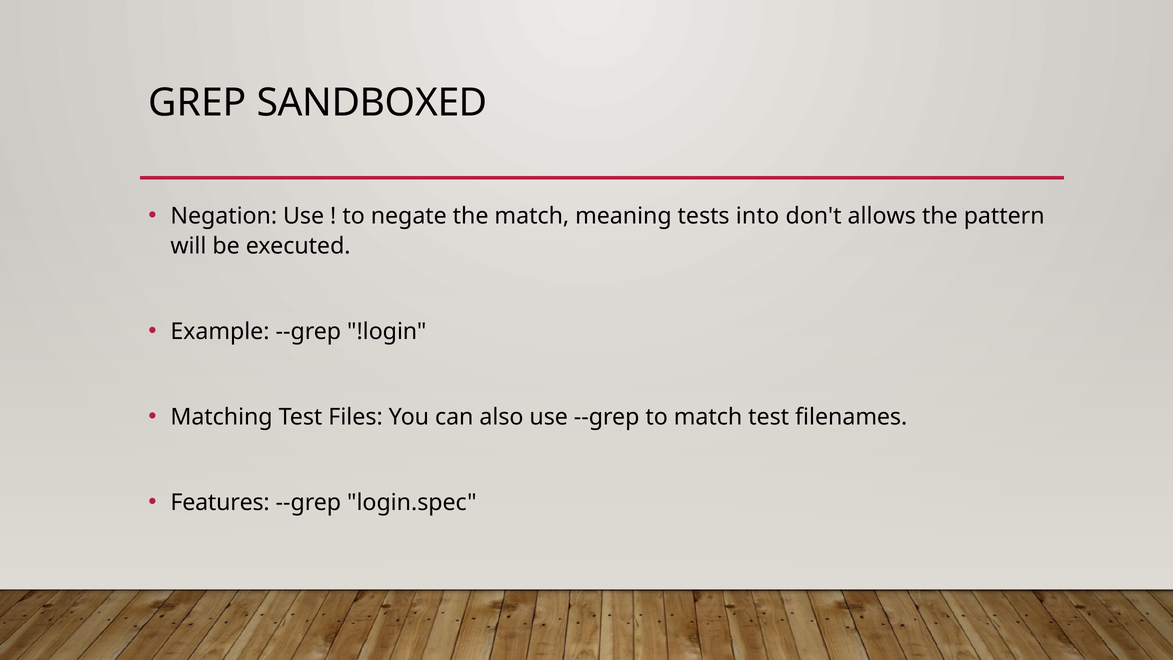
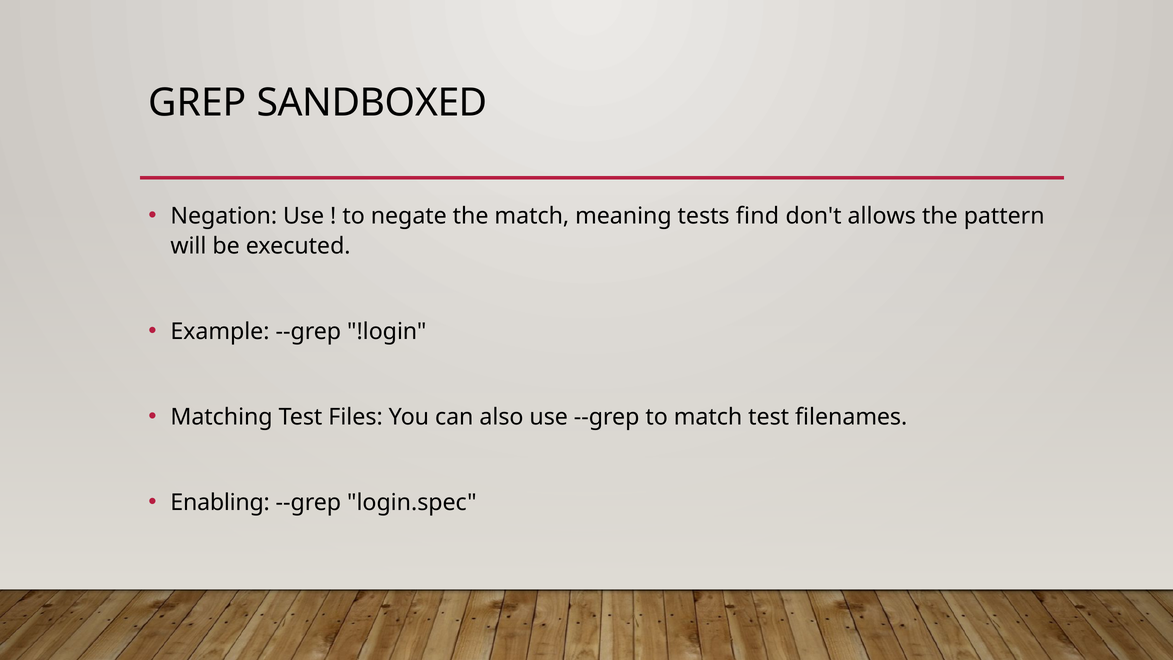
into: into -> find
Features: Features -> Enabling
